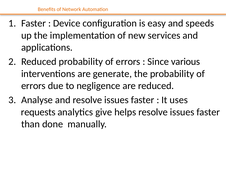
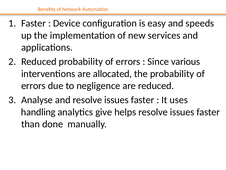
generate: generate -> allocated
requests: requests -> handling
